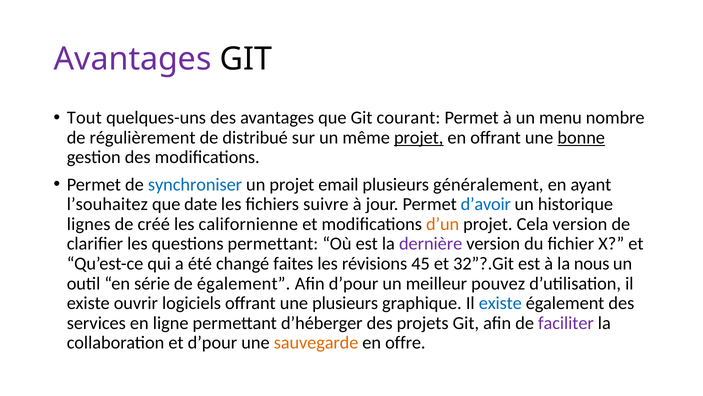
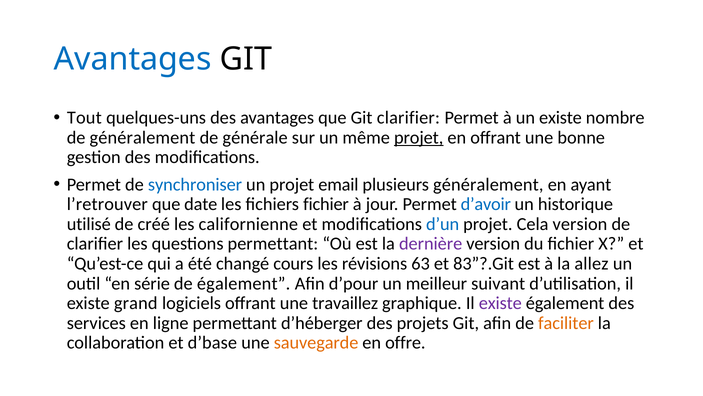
Avantages at (133, 59) colour: purple -> blue
Git courant: courant -> clarifier
un menu: menu -> existe
de régulièrement: régulièrement -> généralement
distribué: distribué -> générale
bonne underline: present -> none
l’souhaitez: l’souhaitez -> l’retrouver
fichiers suivre: suivre -> fichier
lignes: lignes -> utilisé
d’un colour: orange -> blue
faites: faites -> cours
45: 45 -> 63
32”?.Git: 32”?.Git -> 83”?.Git
nous: nous -> allez
pouvez: pouvez -> suivant
ouvrir: ouvrir -> grand
une plusieurs: plusieurs -> travaillez
existe at (500, 303) colour: blue -> purple
faciliter colour: purple -> orange
et d’pour: d’pour -> d’base
